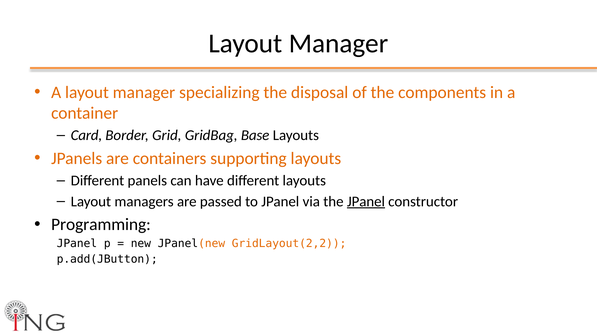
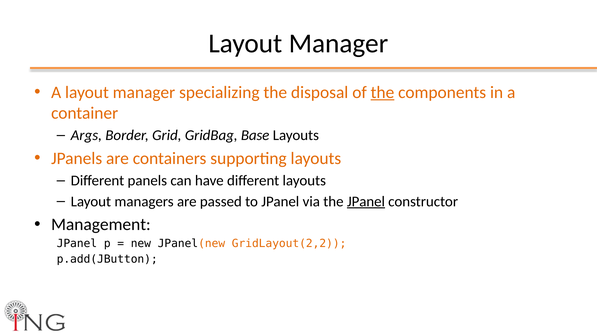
the at (382, 92) underline: none -> present
Card: Card -> Args
Programming: Programming -> Management
